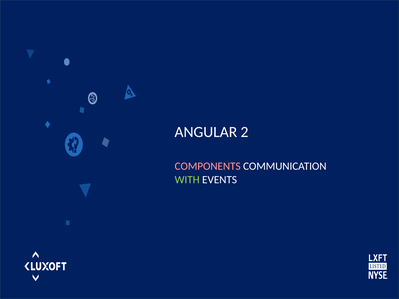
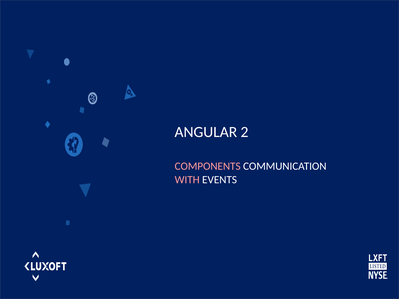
WITH colour: light green -> pink
